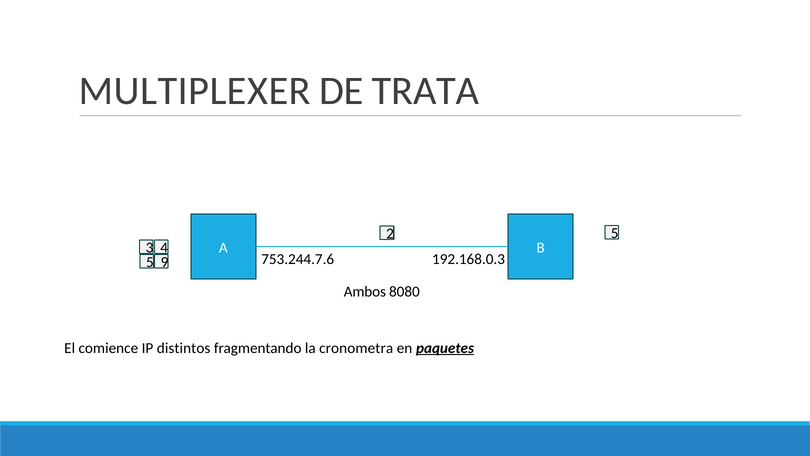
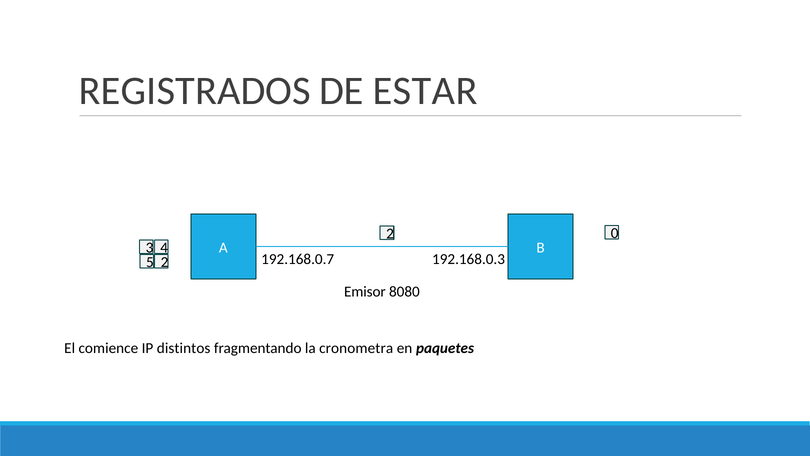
MULTIPLEXER: MULTIPLEXER -> REGISTRADOS
TRATA: TRATA -> ESTAR
2 5: 5 -> 0
753.244.7.6: 753.244.7.6 -> 192.168.0.7
5 9: 9 -> 2
Ambos: Ambos -> Emisor
paquetes underline: present -> none
